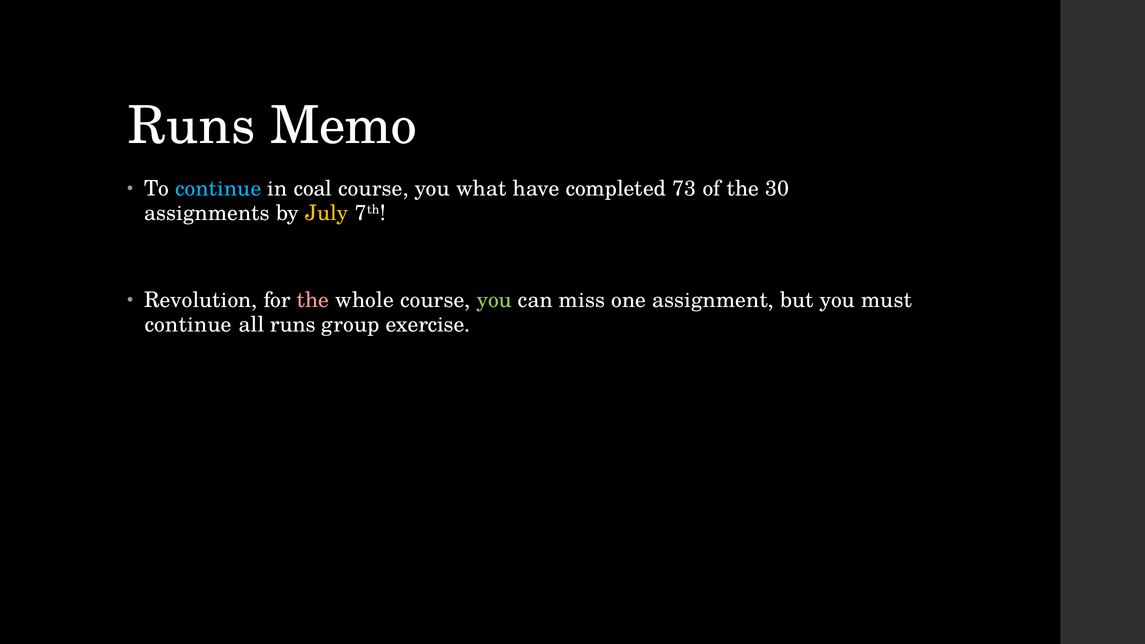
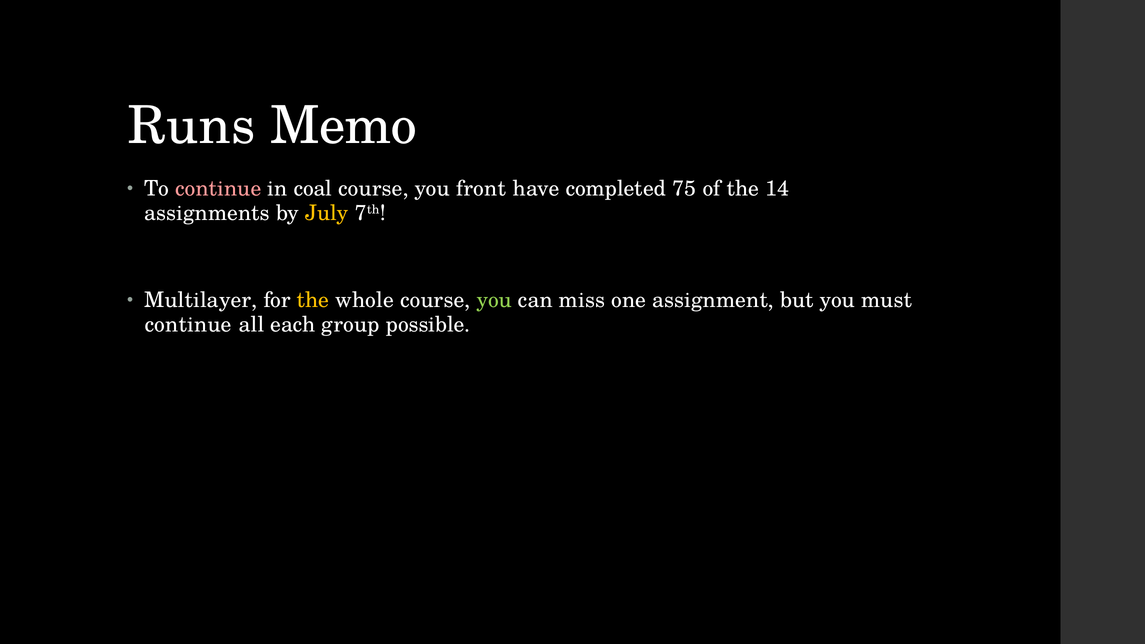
continue at (218, 189) colour: light blue -> pink
what: what -> front
73: 73 -> 75
30: 30 -> 14
Revolution: Revolution -> Multilayer
the at (313, 300) colour: pink -> yellow
all runs: runs -> each
exercise: exercise -> possible
